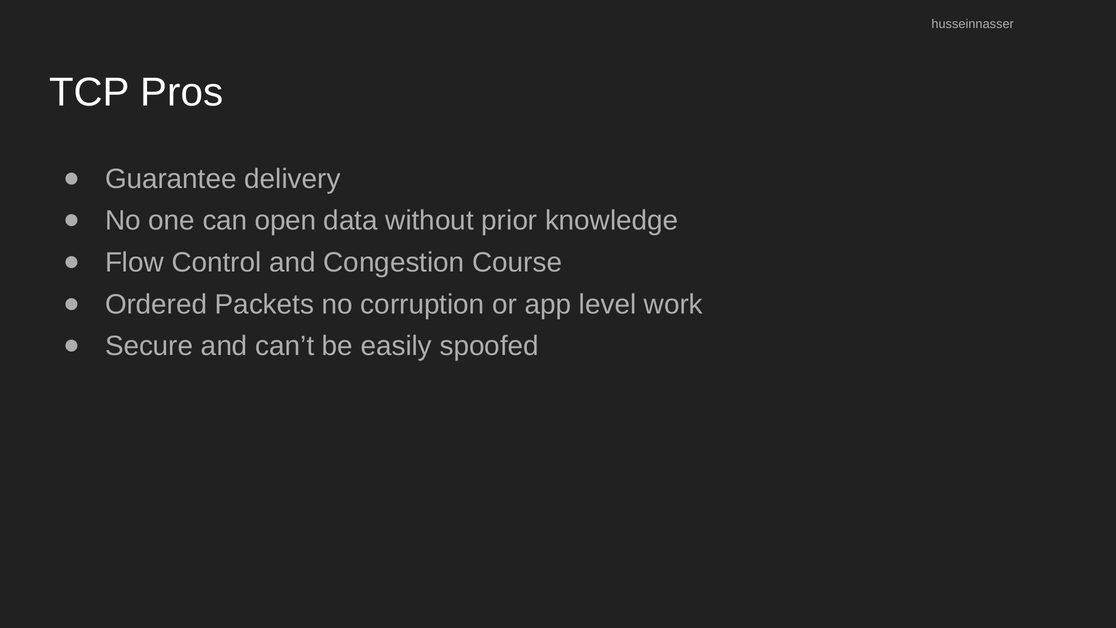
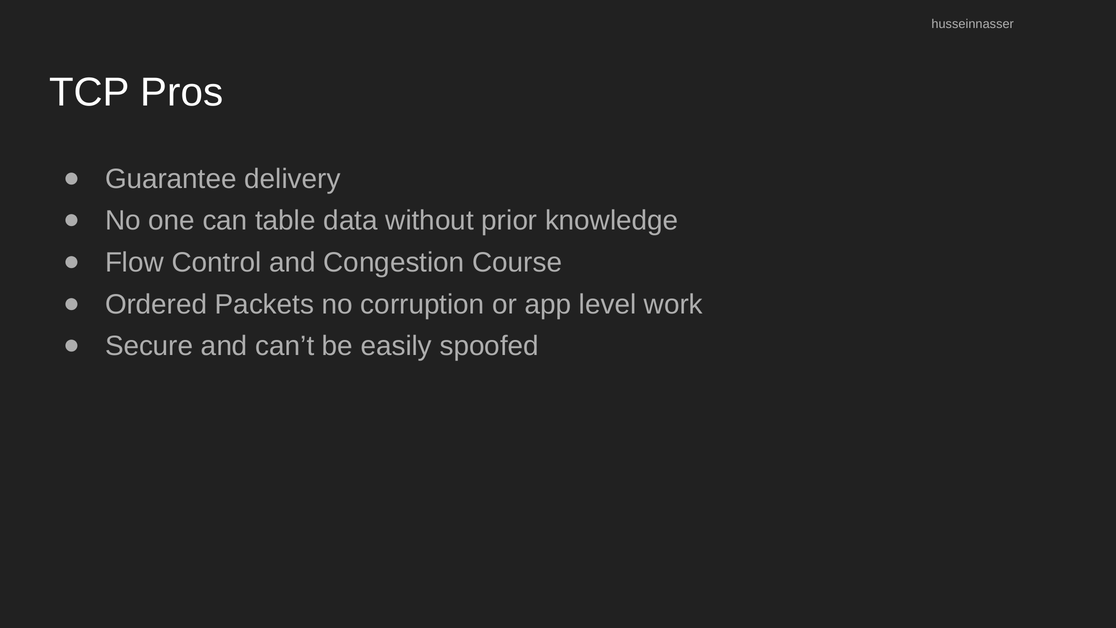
open: open -> table
